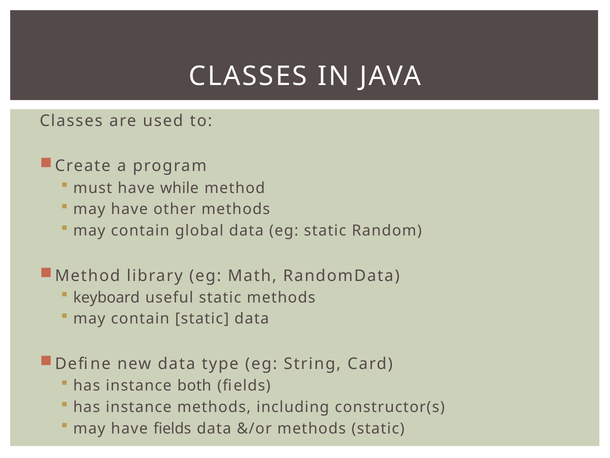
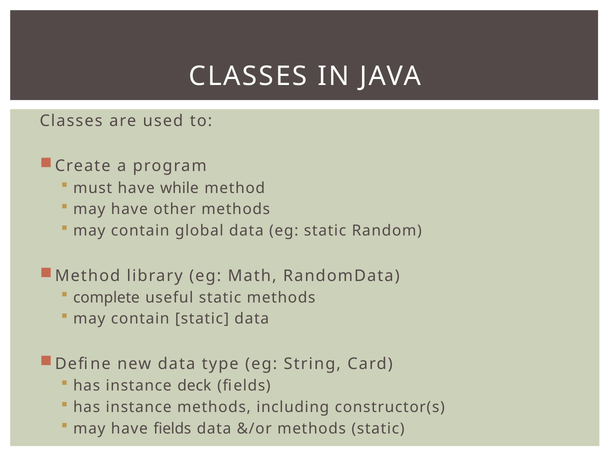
keyboard: keyboard -> complete
both: both -> deck
